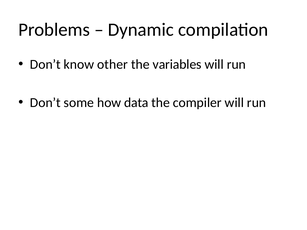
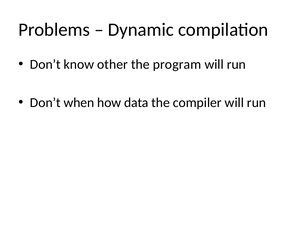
variables: variables -> program
some: some -> when
